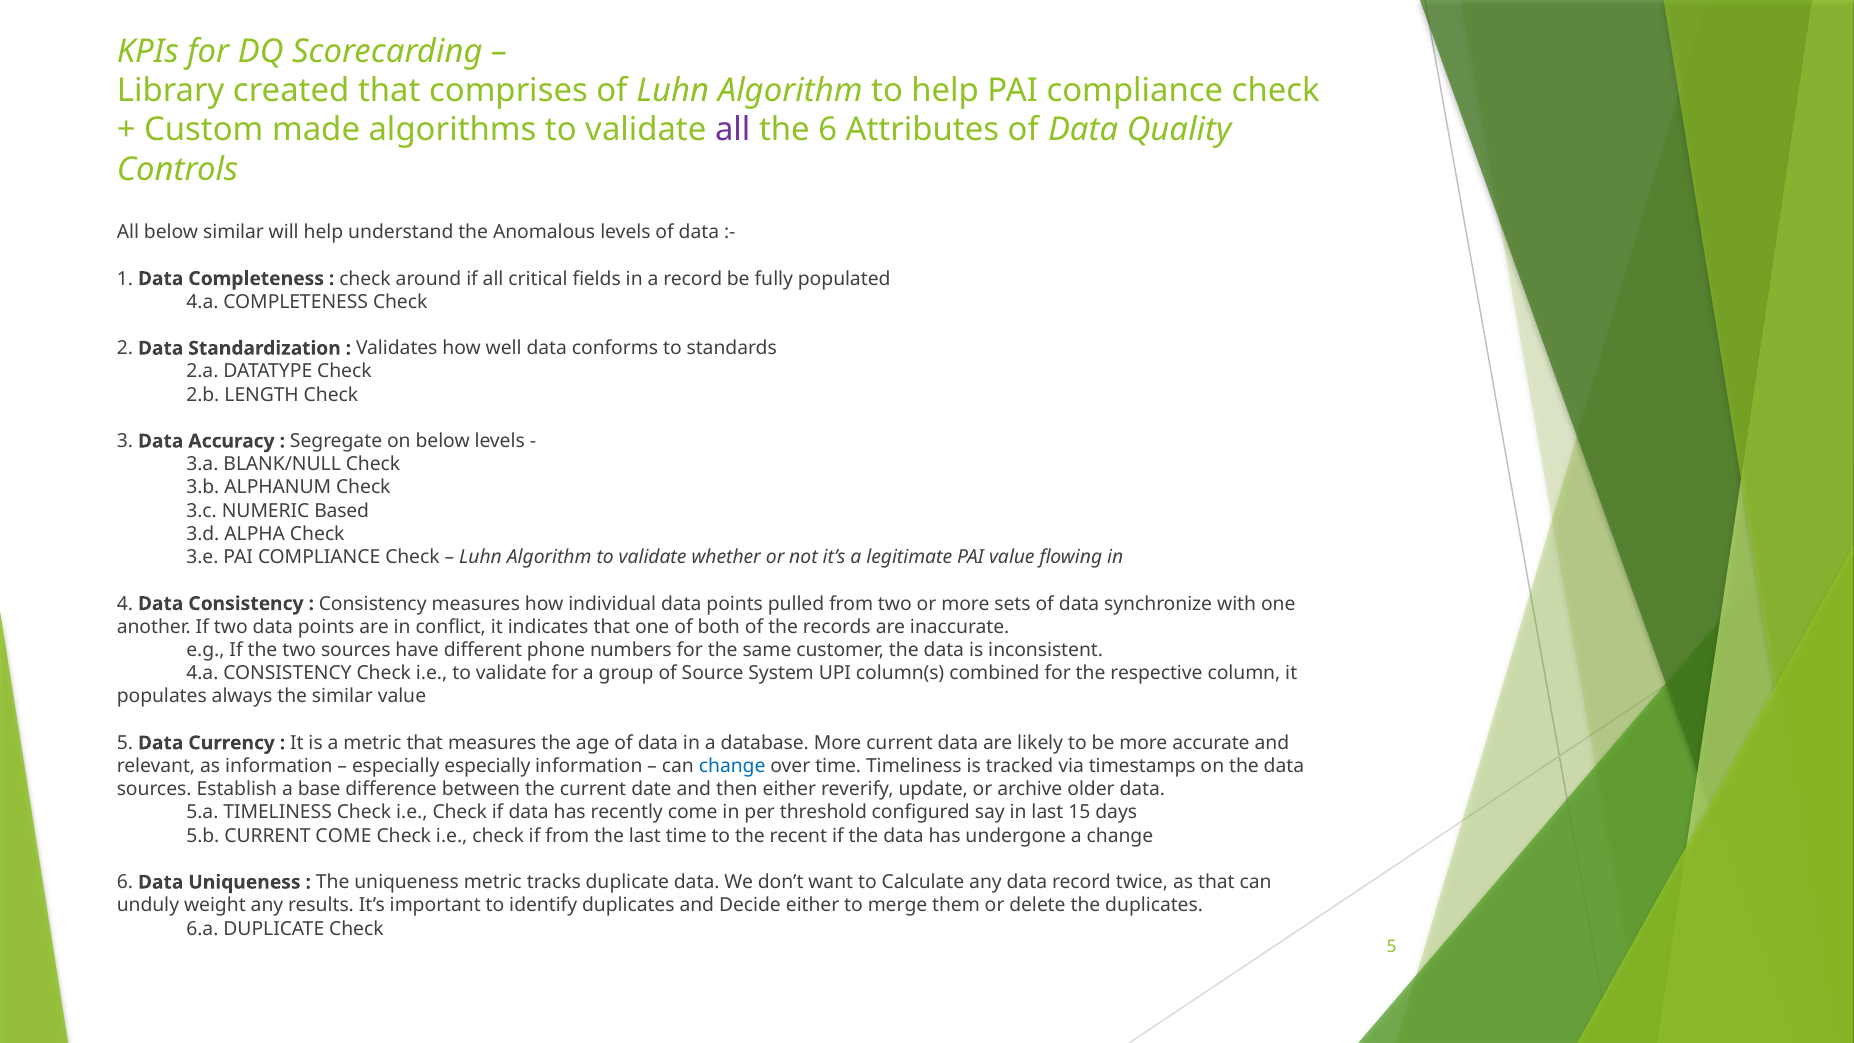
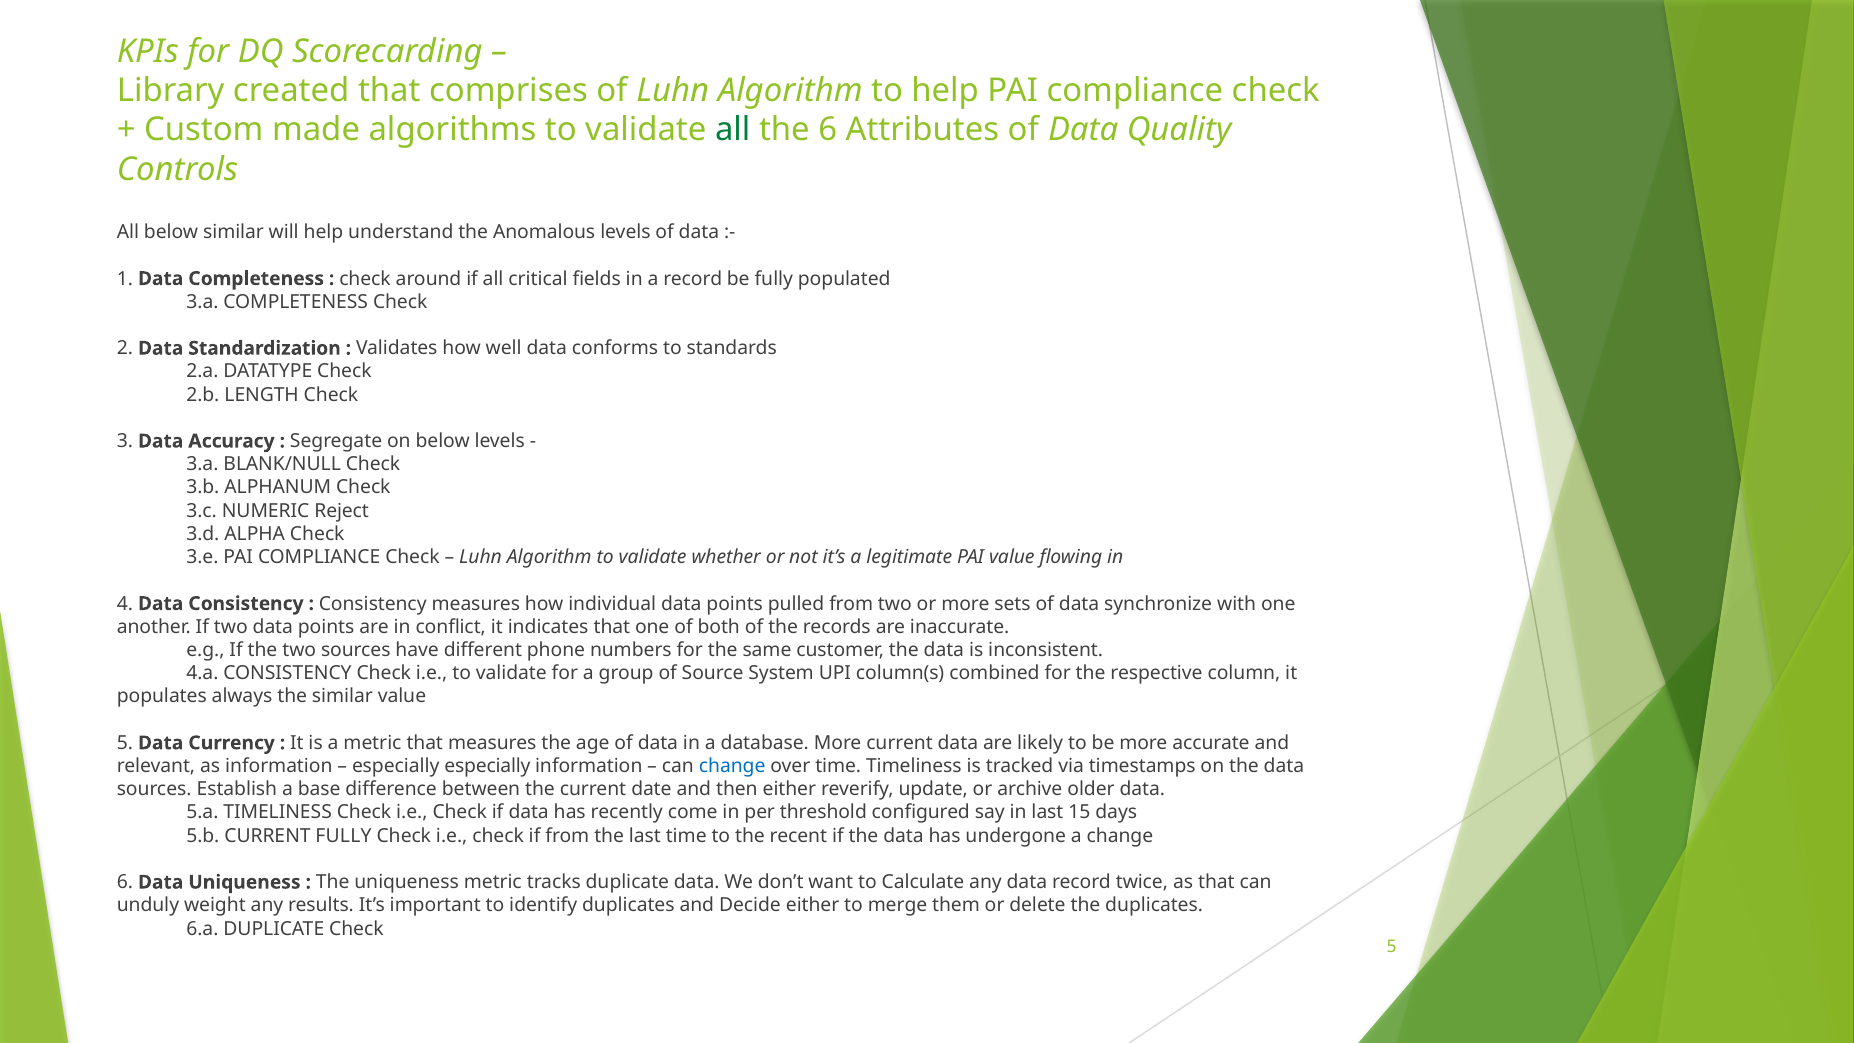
all at (733, 130) colour: purple -> green
4.a at (202, 302): 4.a -> 3.a
Based: Based -> Reject
CURRENT COME: COME -> FULLY
